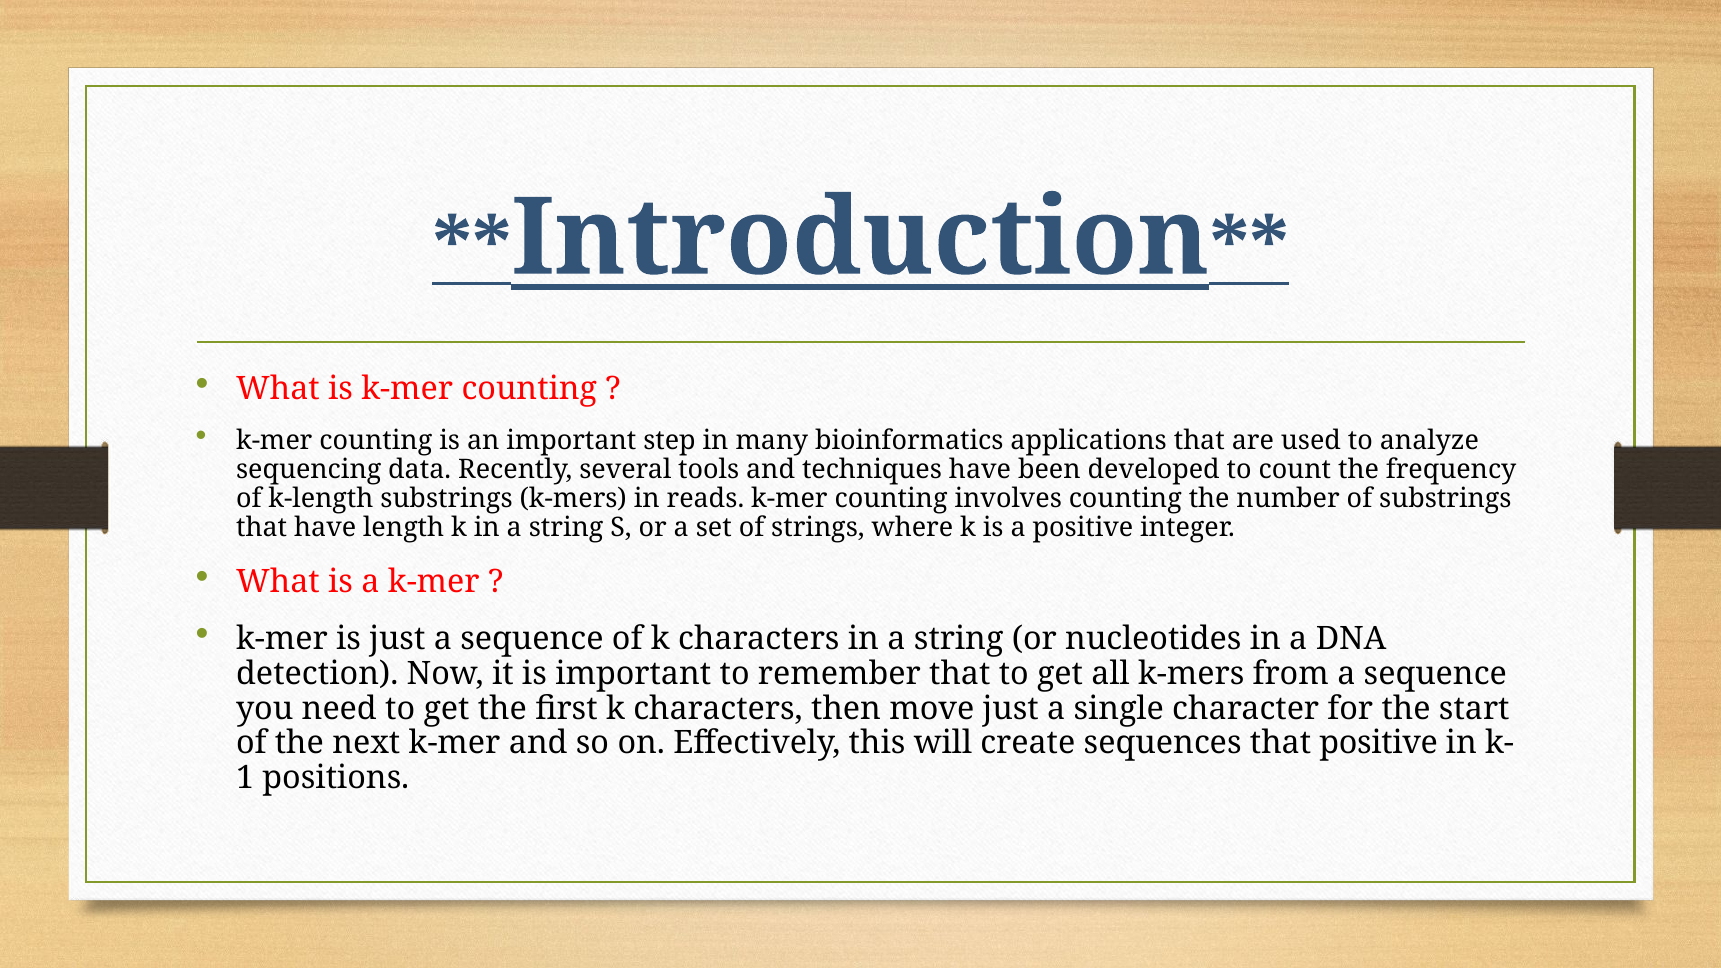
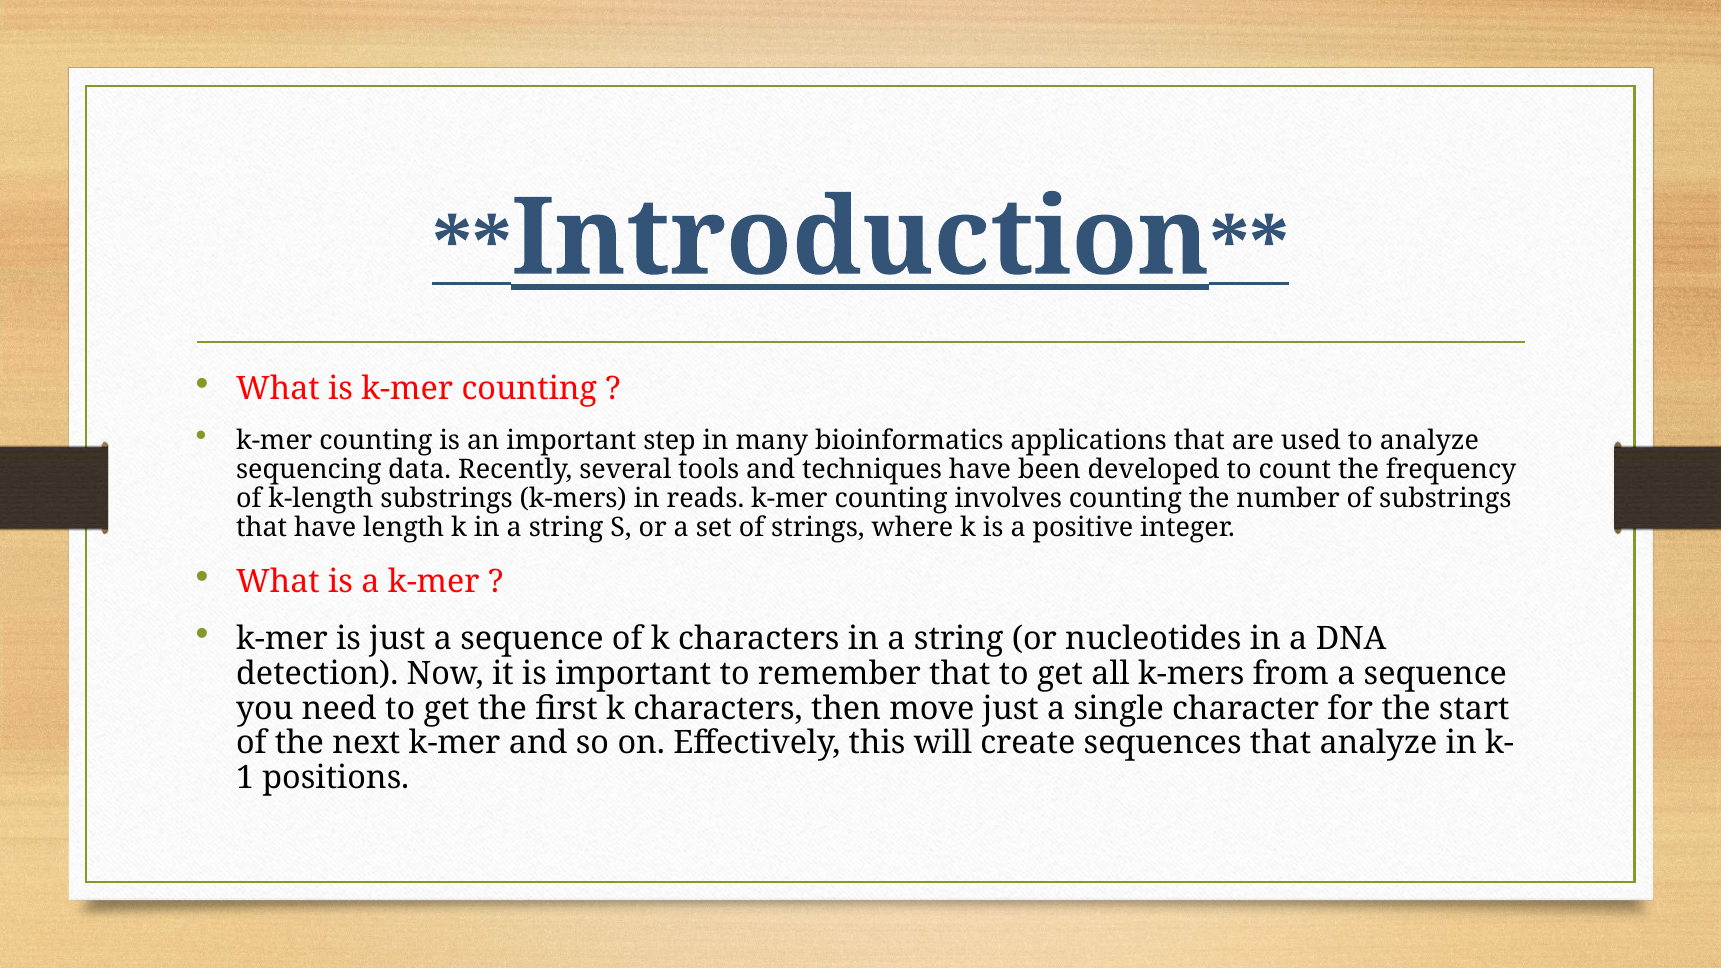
that positive: positive -> analyze
